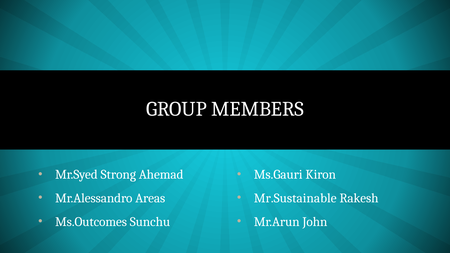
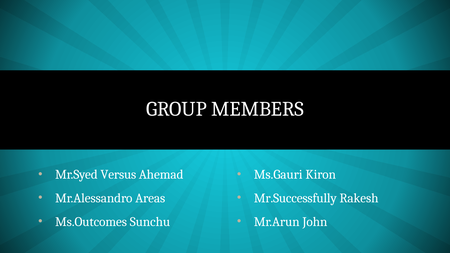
Strong: Strong -> Versus
Mr.Sustainable: Mr.Sustainable -> Mr.Successfully
